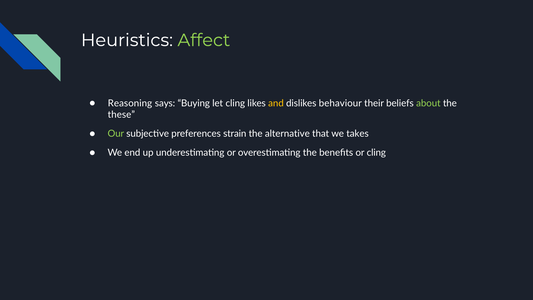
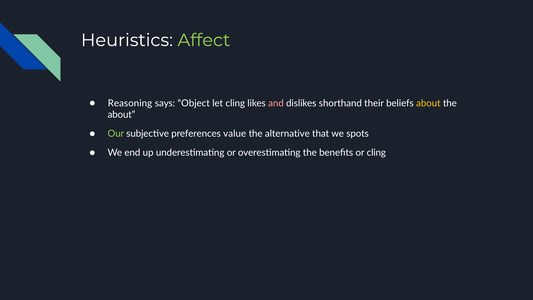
Buying: Buying -> Object
and colour: yellow -> pink
behaviour: behaviour -> shorthand
about at (428, 103) colour: light green -> yellow
these at (121, 115): these -> about
strain: strain -> value
takes: takes -> spots
